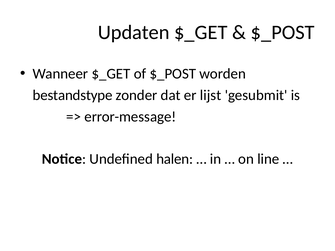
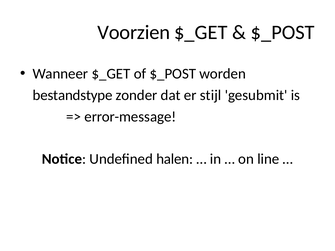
Updaten: Updaten -> Voorzien
lijst: lijst -> stijl
